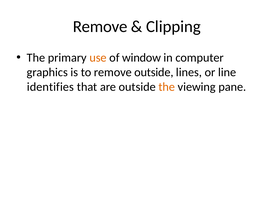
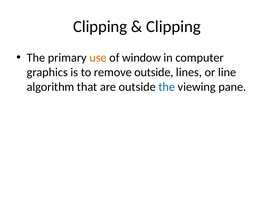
Remove at (100, 27): Remove -> Clipping
identifies: identifies -> algorithm
the at (167, 87) colour: orange -> blue
